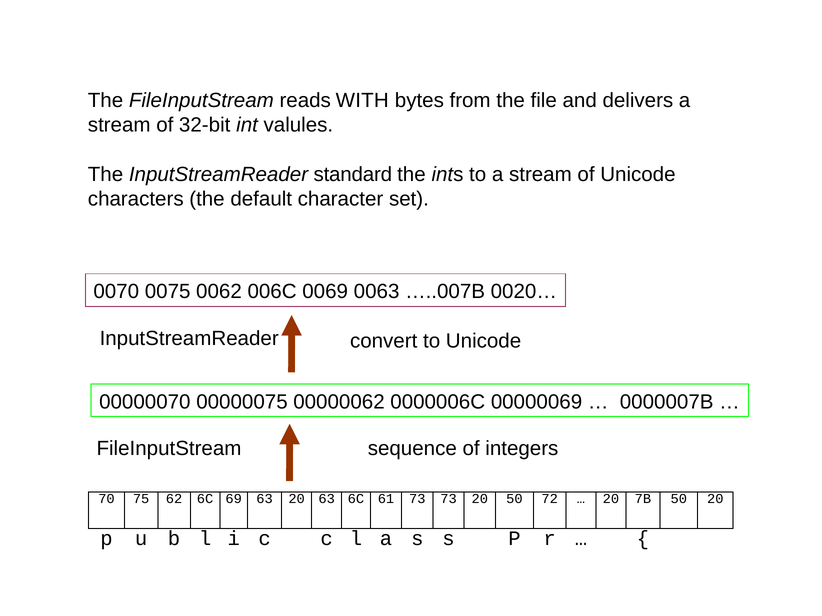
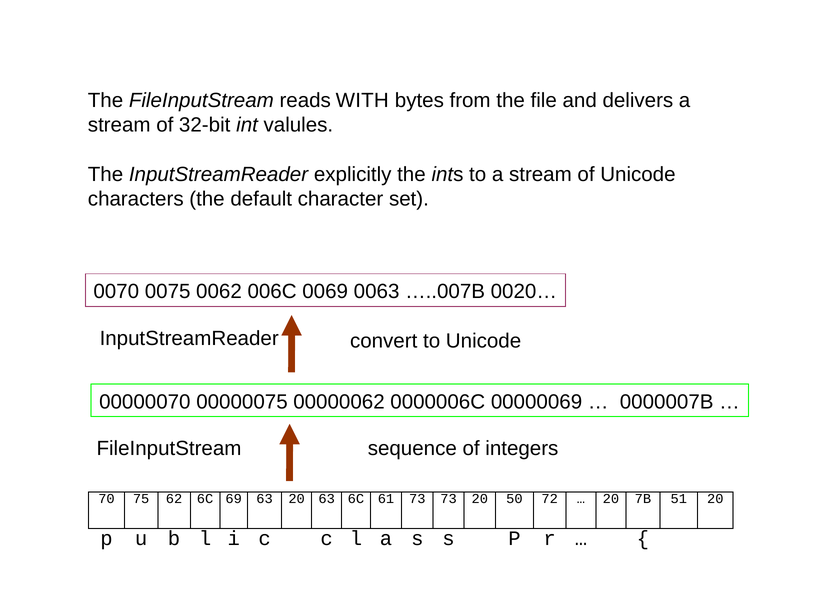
standard: standard -> explicitly
7B 50: 50 -> 51
